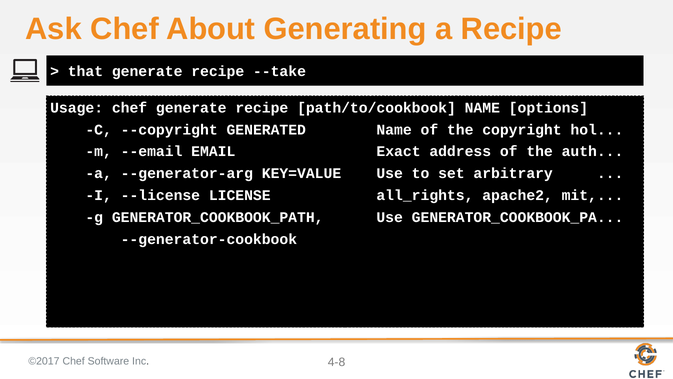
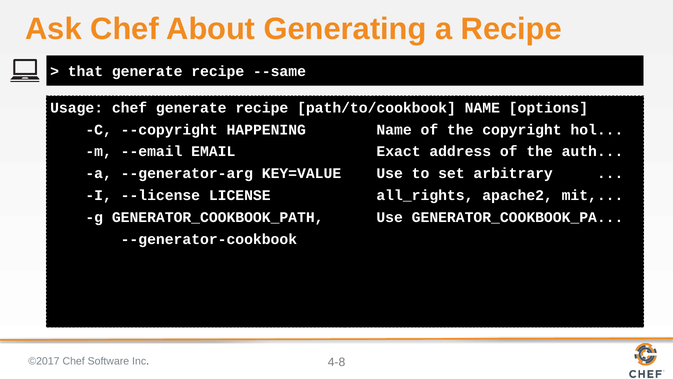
--take: --take -> --same
GENERATED: GENERATED -> HAPPENING
